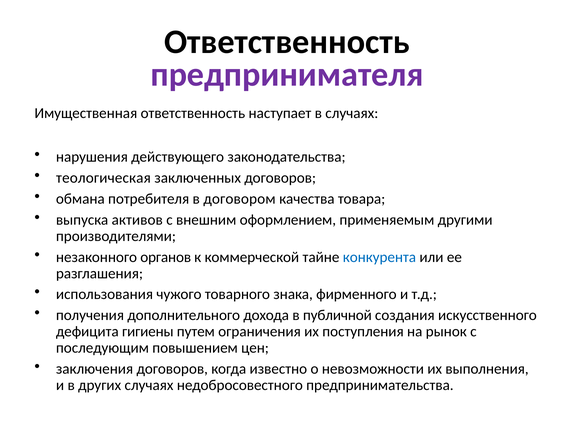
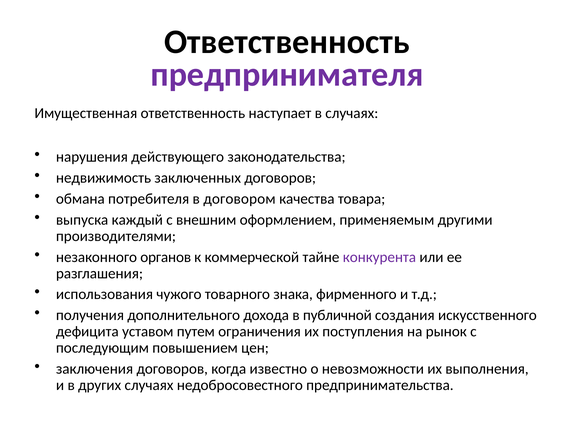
теологическая: теологическая -> недвижимость
активов: активов -> каждый
конкурента colour: blue -> purple
гигиены: гигиены -> уставом
